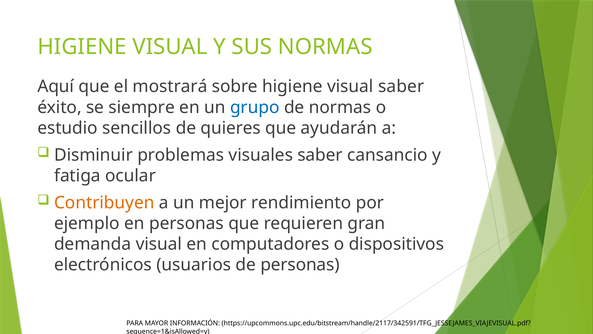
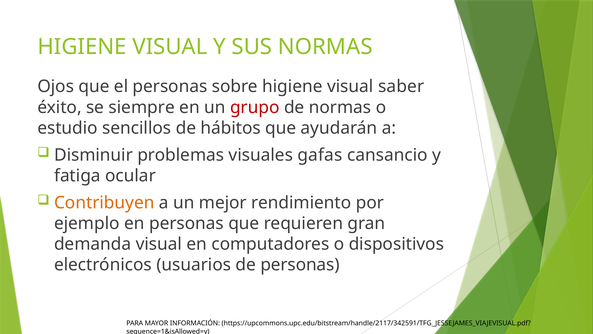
Aquí: Aquí -> Ojos
el mostrará: mostrará -> personas
grupo colour: blue -> red
quieres: quieres -> hábitos
visuales saber: saber -> gafas
